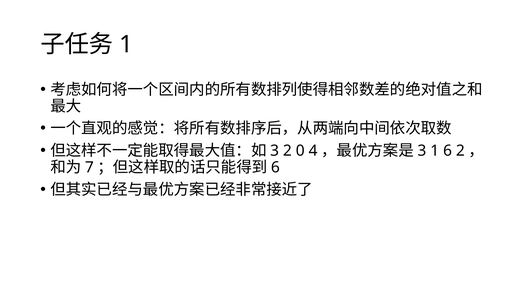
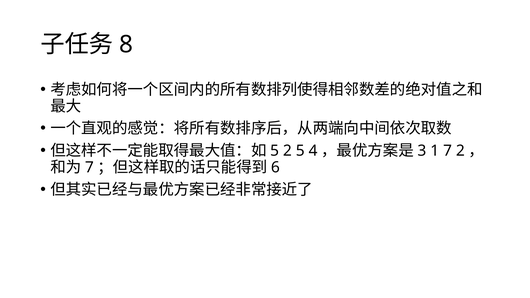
1 at (126, 45): 1 -> 8
3 at (275, 151): 3 -> 5
2 0: 0 -> 5
1 6: 6 -> 7
